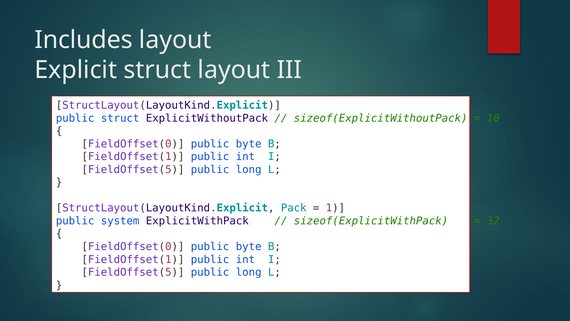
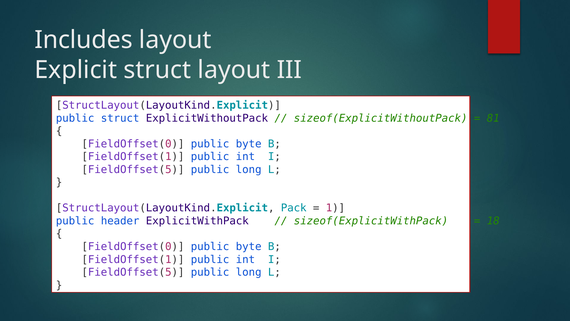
10: 10 -> 81
system: system -> header
32: 32 -> 18
